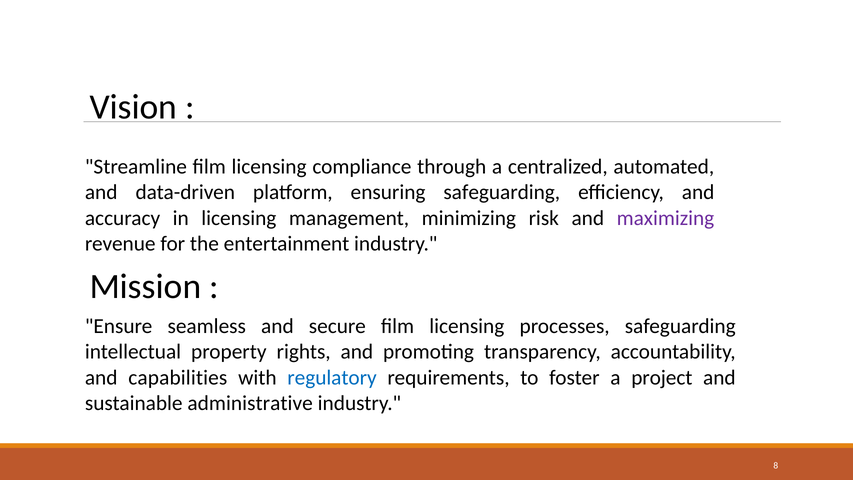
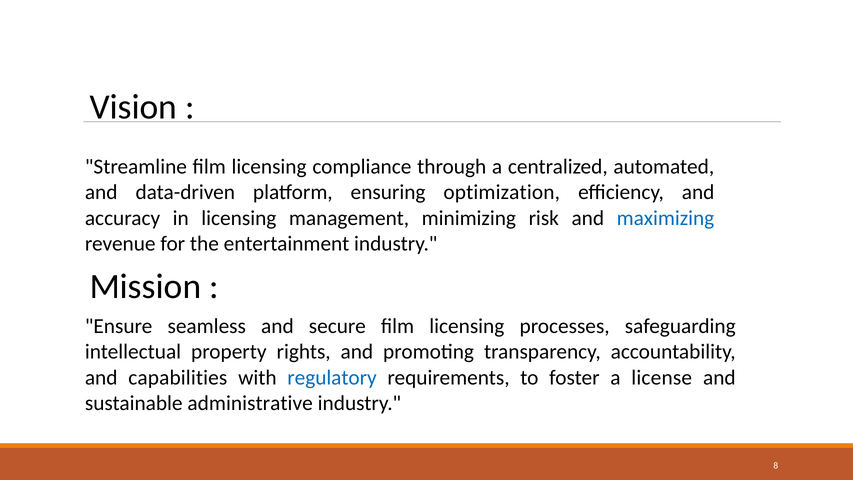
ensuring safeguarding: safeguarding -> optimization
maximizing colour: purple -> blue
project: project -> license
